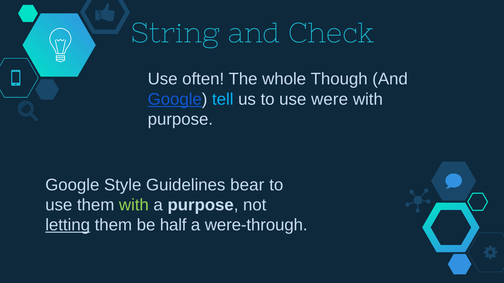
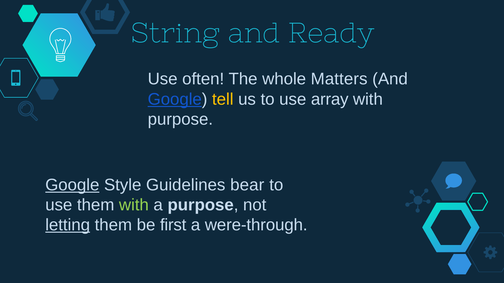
Check: Check -> Ready
Though: Though -> Matters
tell colour: light blue -> yellow
were: were -> array
Google at (72, 185) underline: none -> present
half: half -> first
